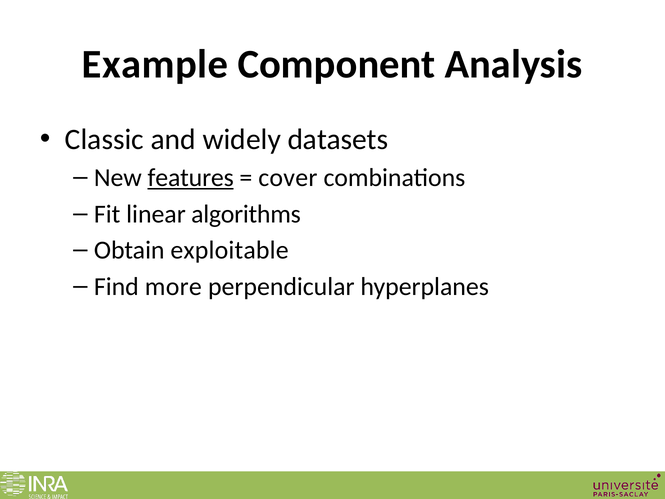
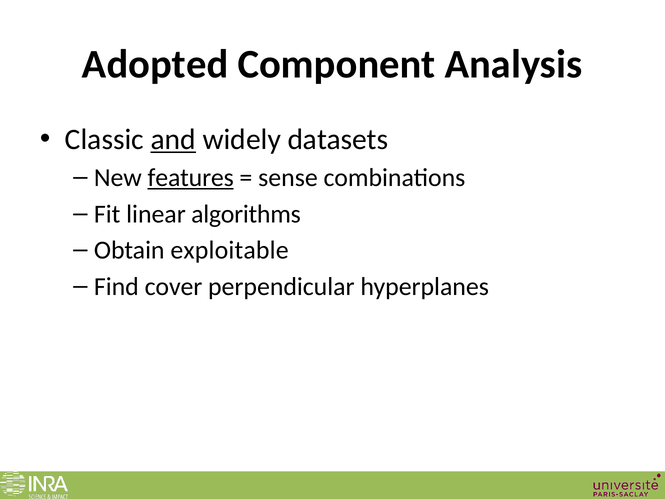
Example: Example -> Adopted
and underline: none -> present
cover: cover -> sense
more: more -> cover
